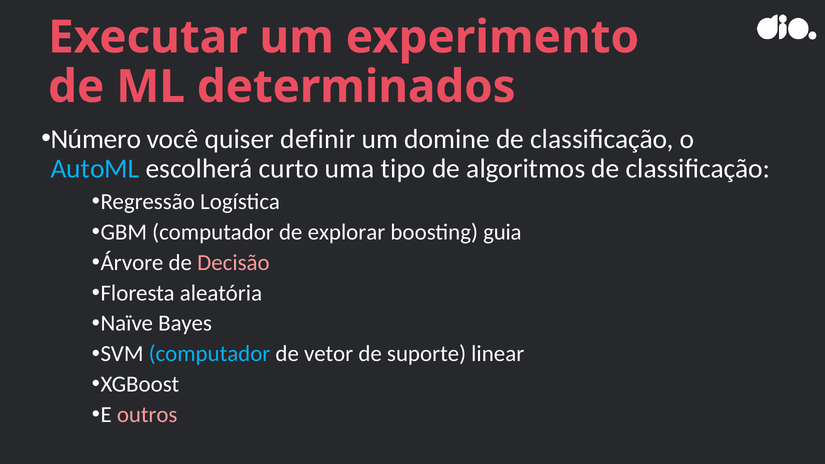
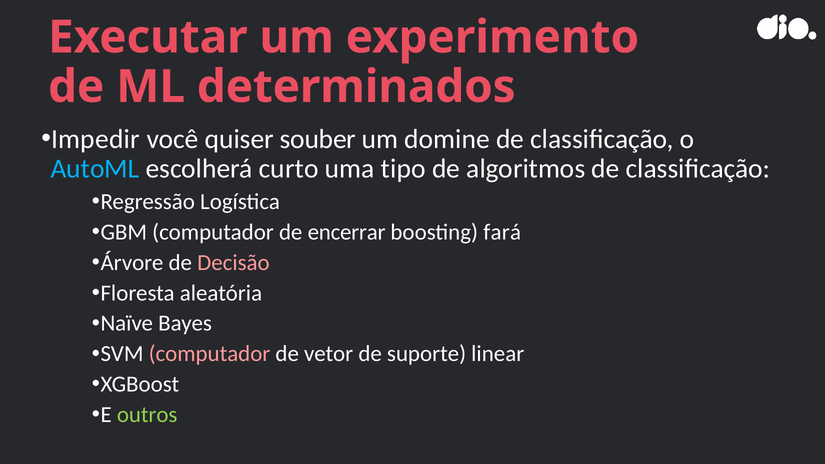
Número: Número -> Impedir
definir: definir -> souber
explorar: explorar -> encerrar
guia: guia -> fará
computador at (209, 354) colour: light blue -> pink
outros colour: pink -> light green
